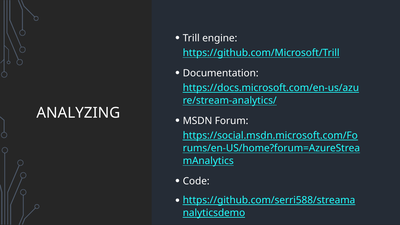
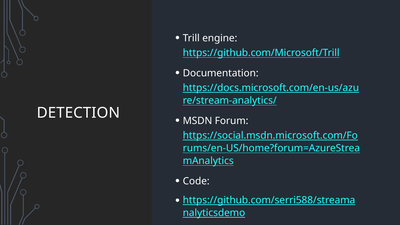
ANALYZING: ANALYZING -> DETECTION
